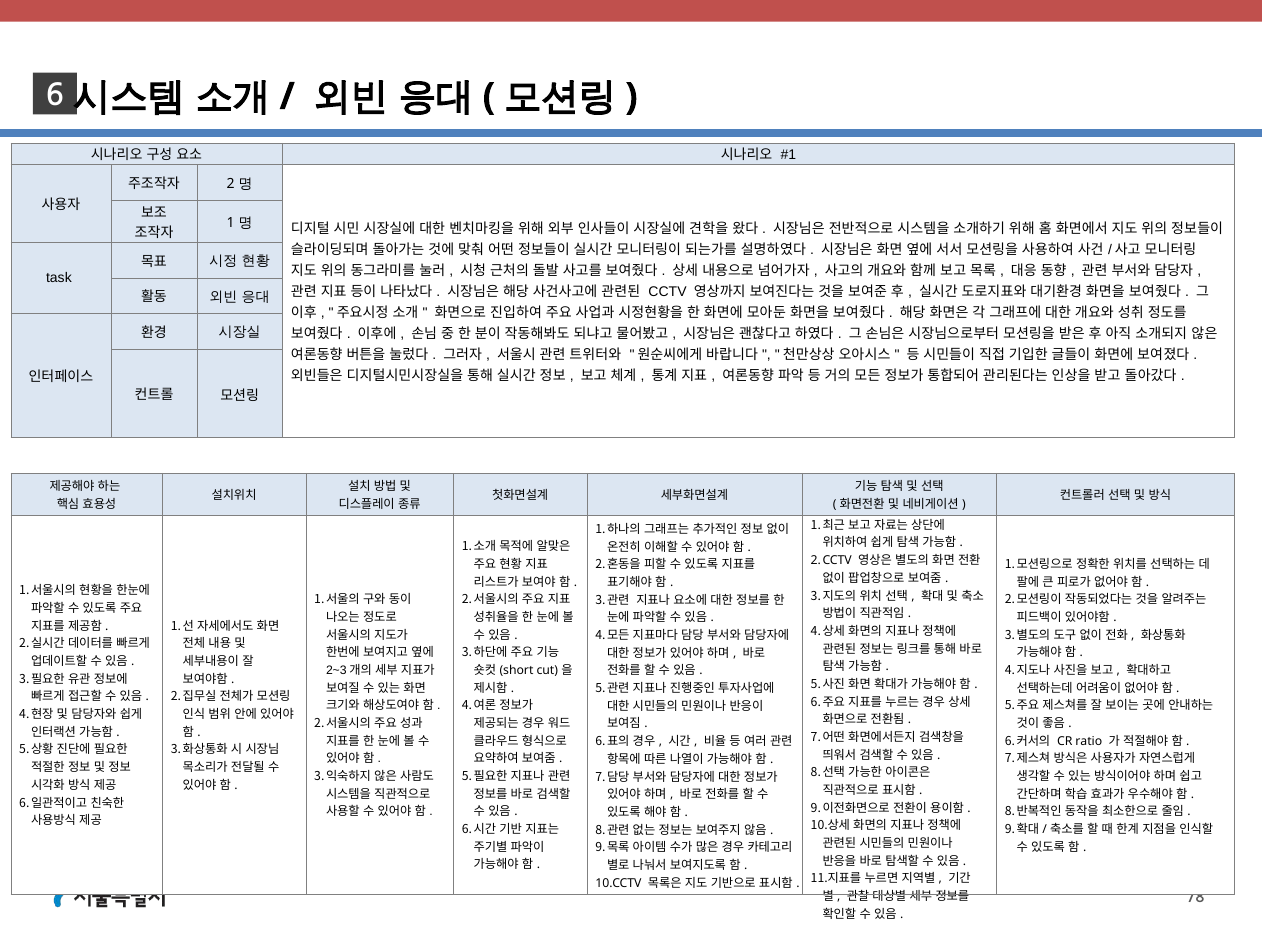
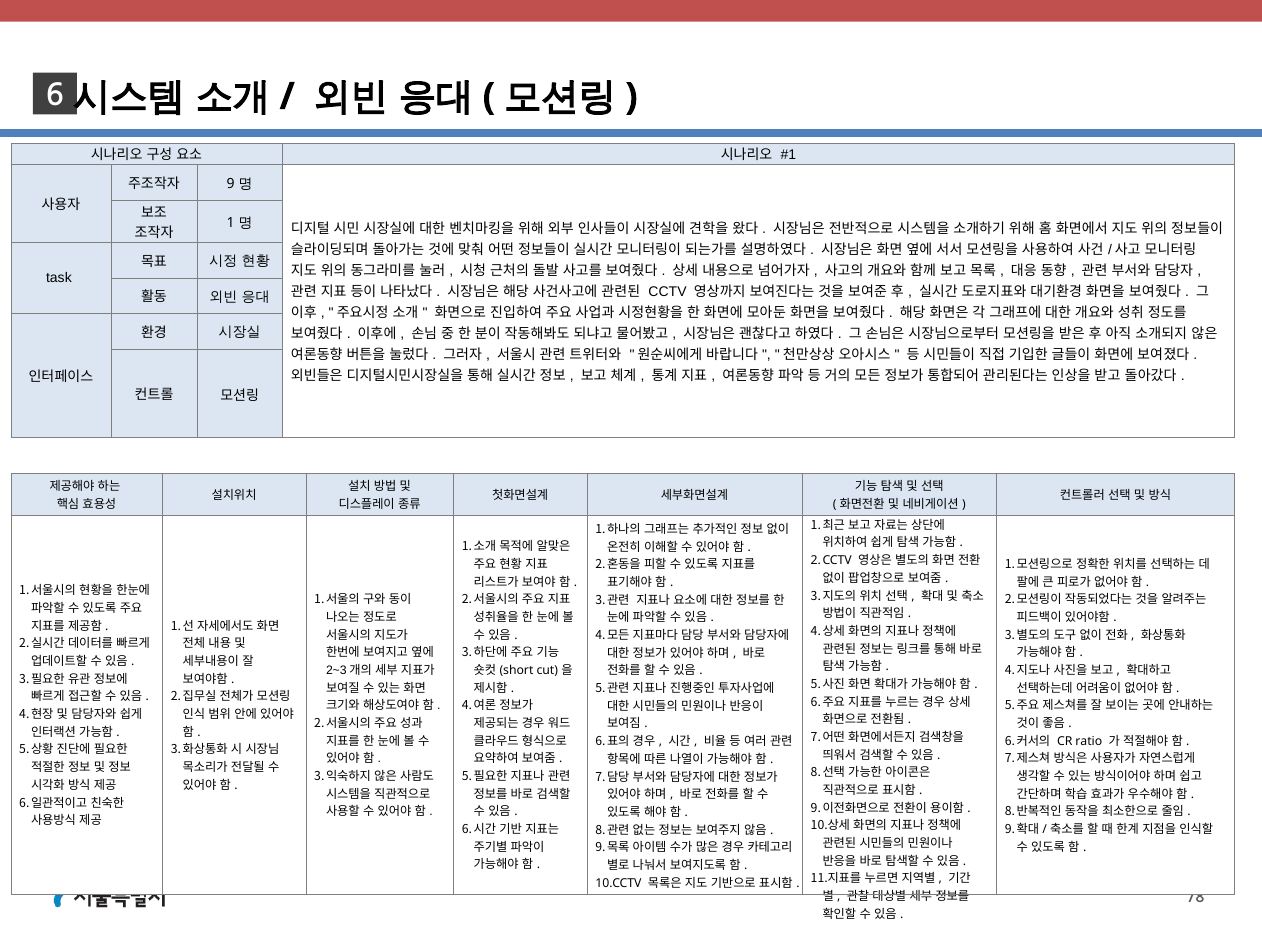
2: 2 -> 9
